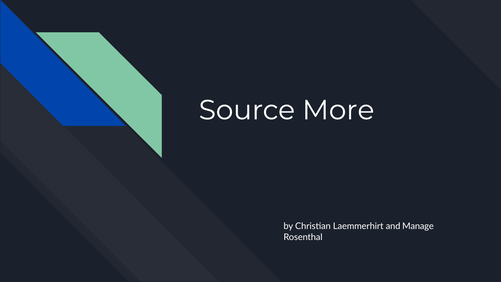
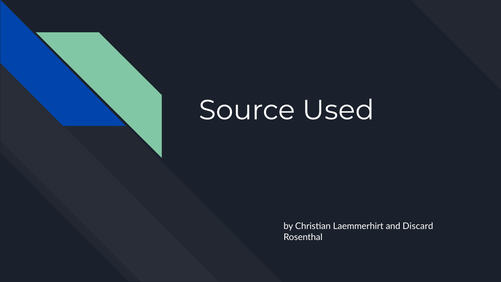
More: More -> Used
Manage: Manage -> Discard
